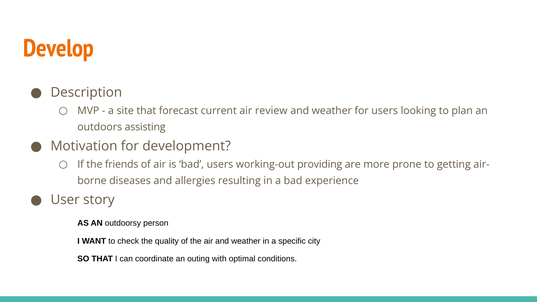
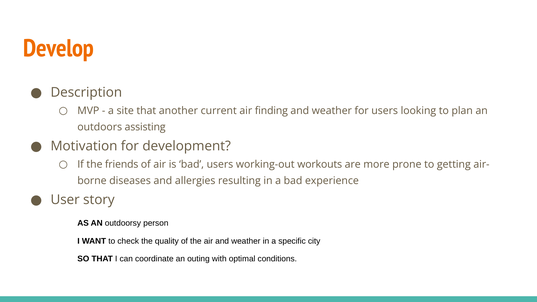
forecast: forecast -> another
review: review -> finding
providing: providing -> workouts
